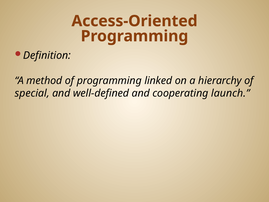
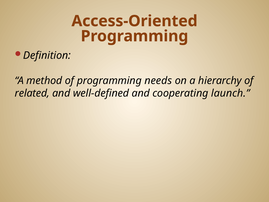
linked: linked -> needs
special: special -> related
